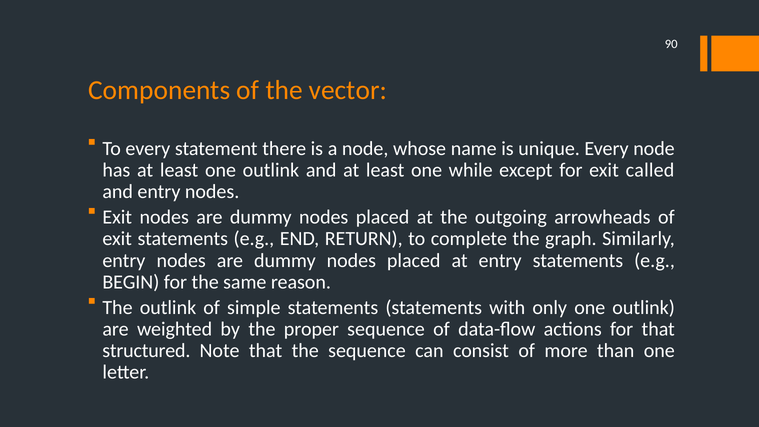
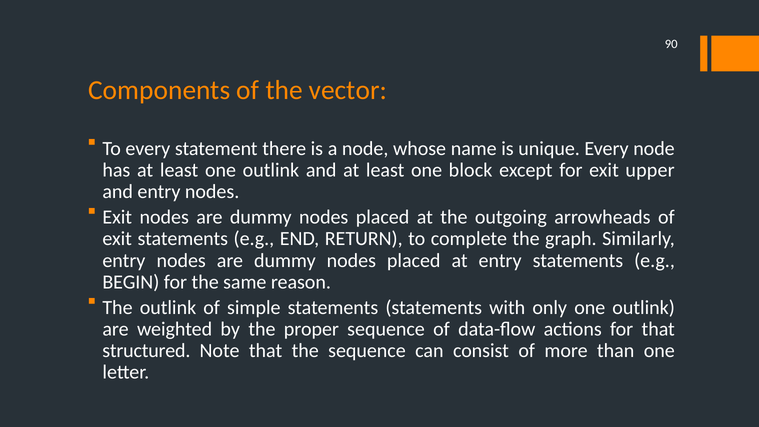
while: while -> block
called: called -> upper
